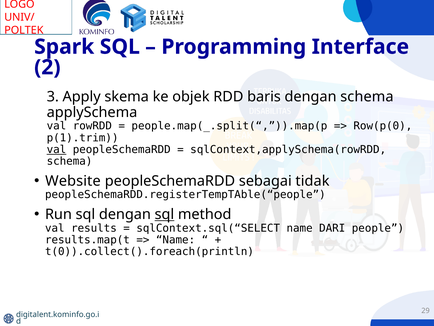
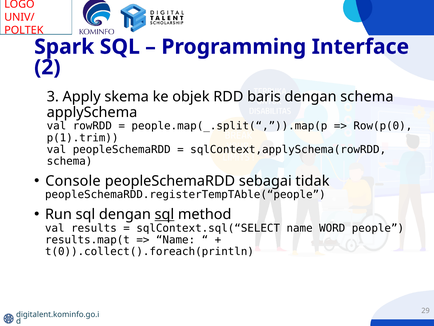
val at (56, 149) underline: present -> none
Website: Website -> Console
DARI: DARI -> WORD
